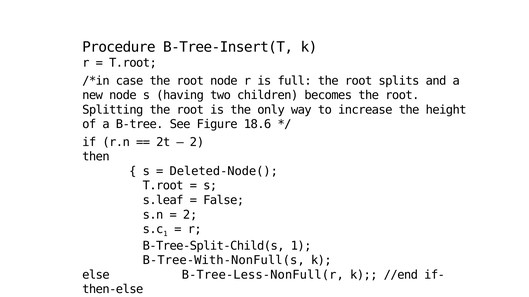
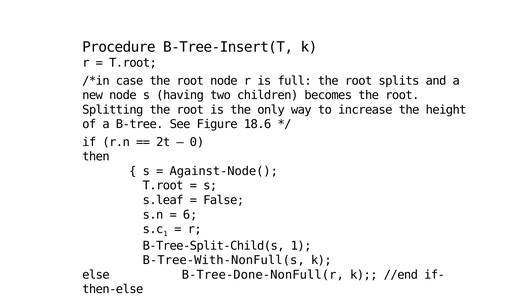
2 at (197, 142): 2 -> 0
Deleted-Node(: Deleted-Node( -> Against-Node(
2 at (190, 215): 2 -> 6
B-Tree-Less-NonFull(r: B-Tree-Less-NonFull(r -> B-Tree-Done-NonFull(r
